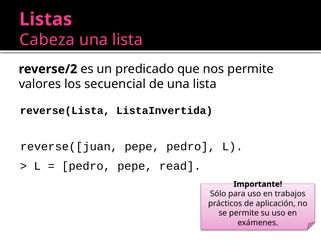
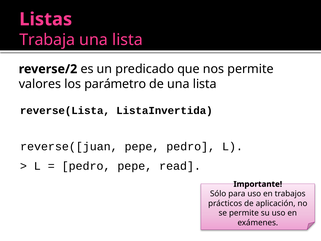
Cabeza: Cabeza -> Trabaja
secuencial: secuencial -> parámetro
